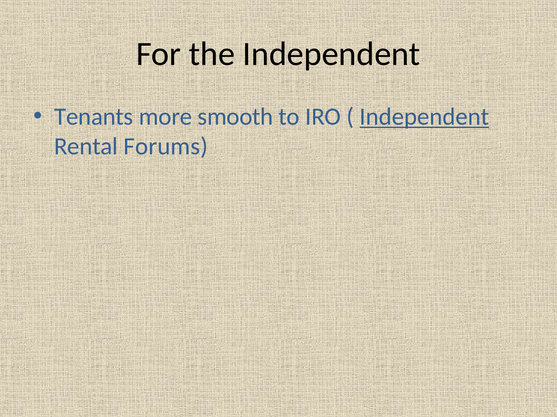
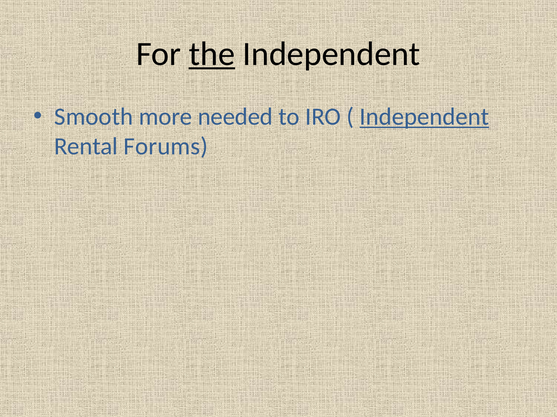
the underline: none -> present
Tenants: Tenants -> Smooth
smooth: smooth -> needed
